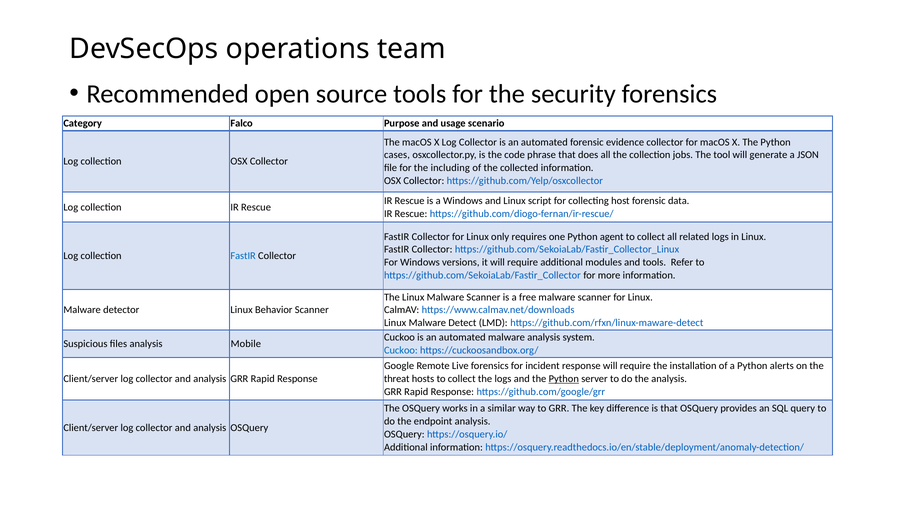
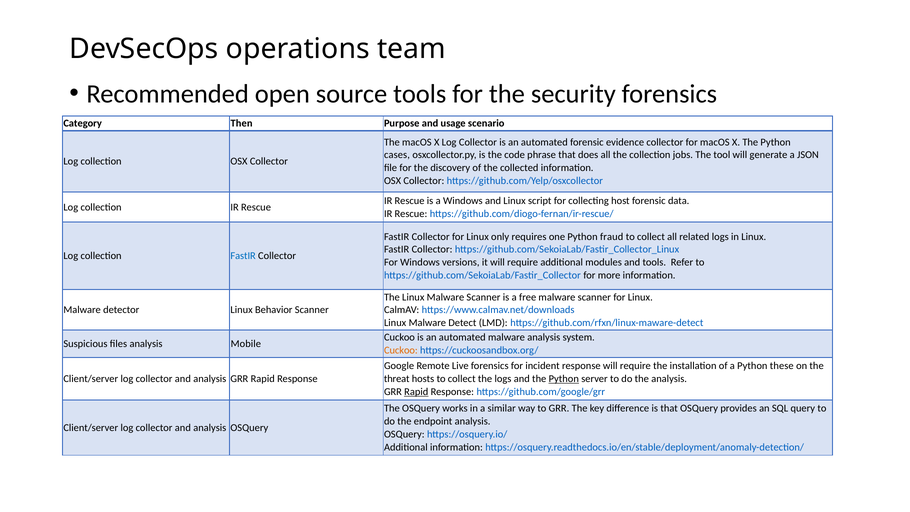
Falco: Falco -> Then
including: including -> discovery
agent: agent -> fraud
Cuckoo at (401, 350) colour: blue -> orange
alerts: alerts -> these
Rapid at (416, 392) underline: none -> present
